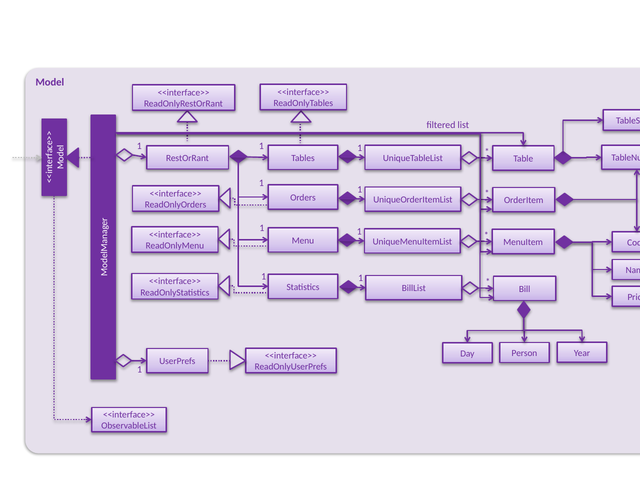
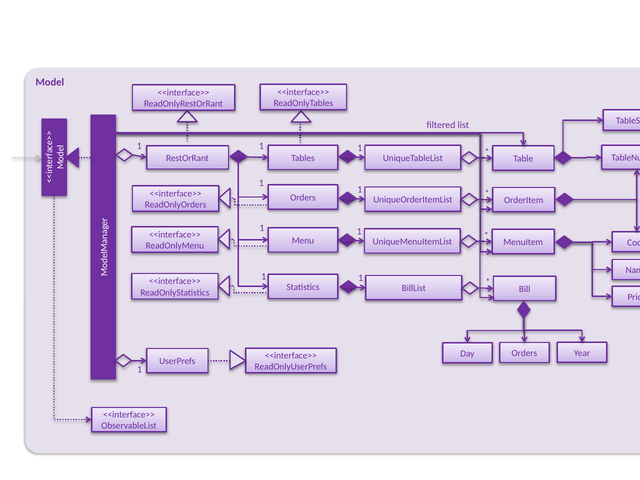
Person at (524, 353): Person -> Orders
